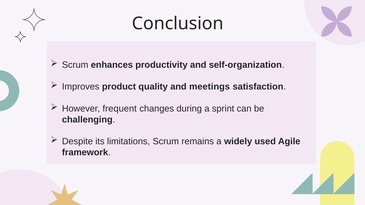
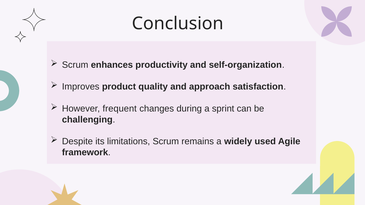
meetings: meetings -> approach
